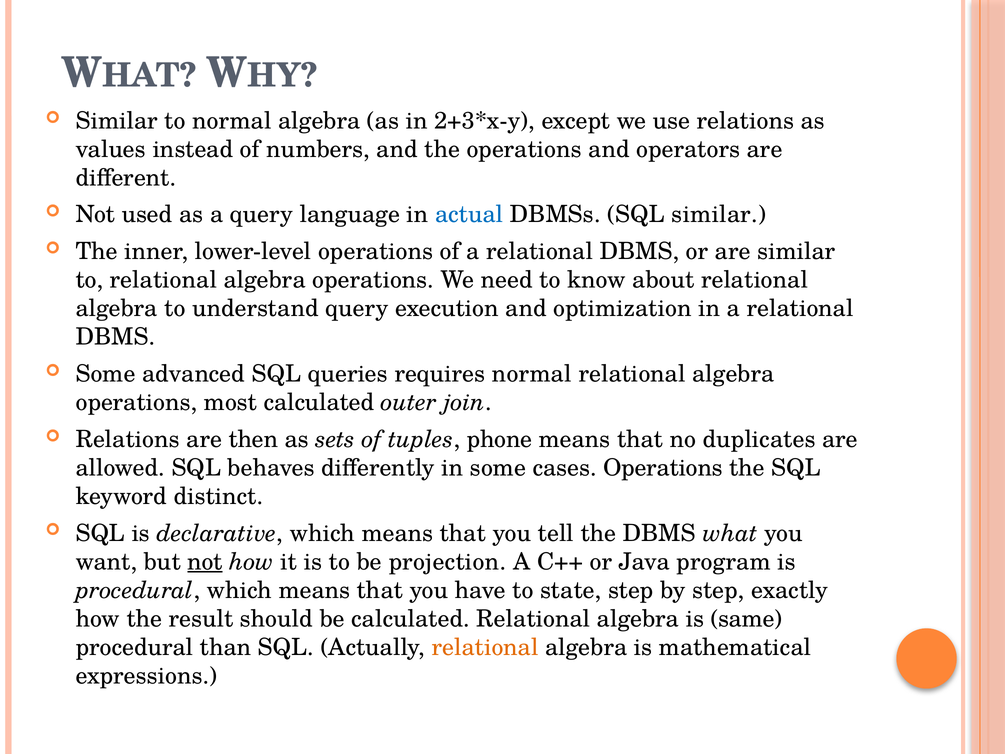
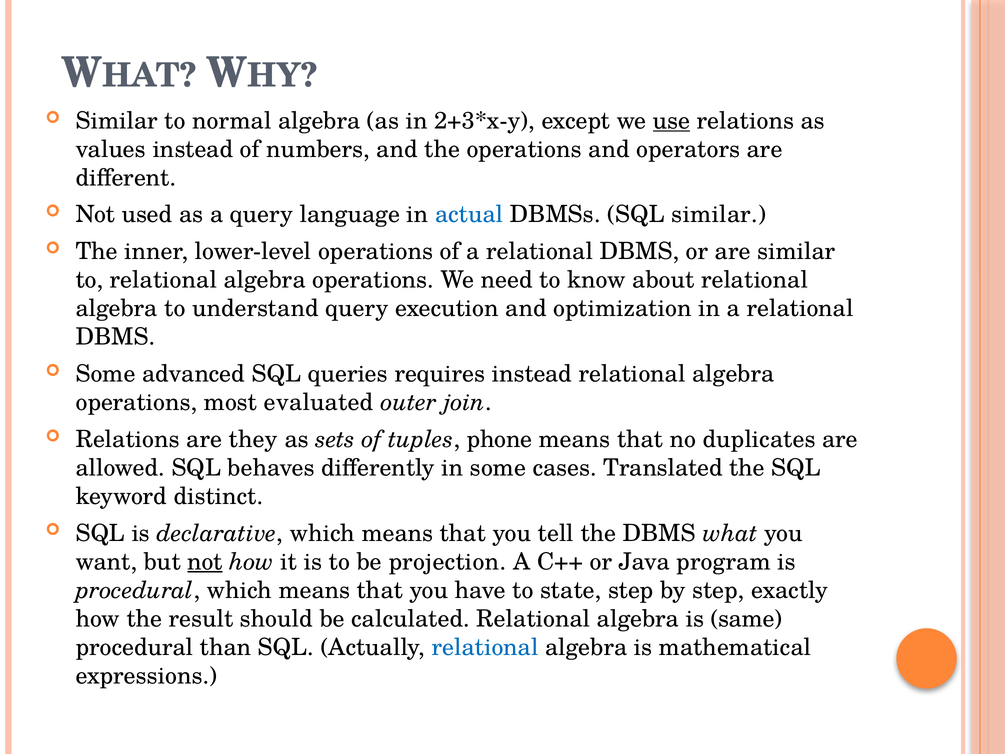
use underline: none -> present
requires normal: normal -> instead
most calculated: calculated -> evaluated
then: then -> they
cases Operations: Operations -> Translated
relational at (485, 647) colour: orange -> blue
